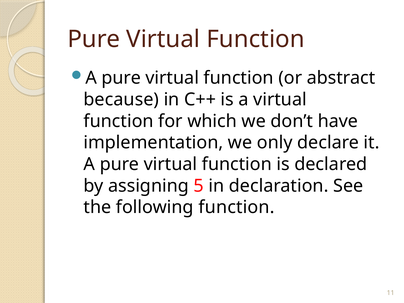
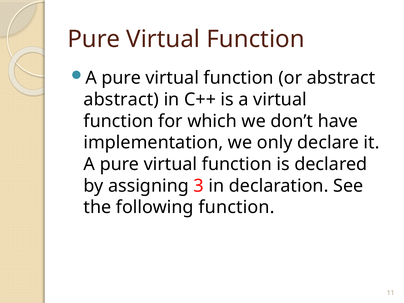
because at (121, 100): because -> abstract
5: 5 -> 3
